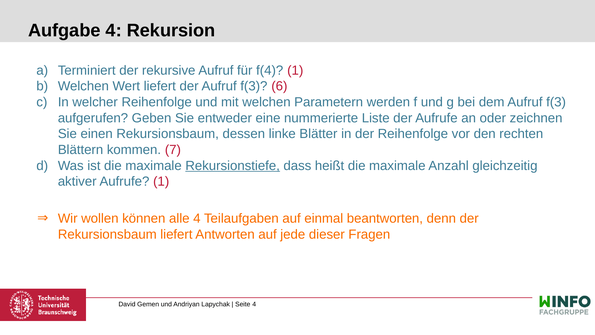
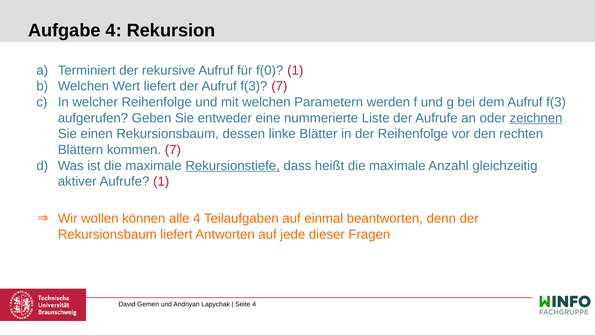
f(4: f(4 -> f(0
f(3 6: 6 -> 7
zeichnen underline: none -> present
